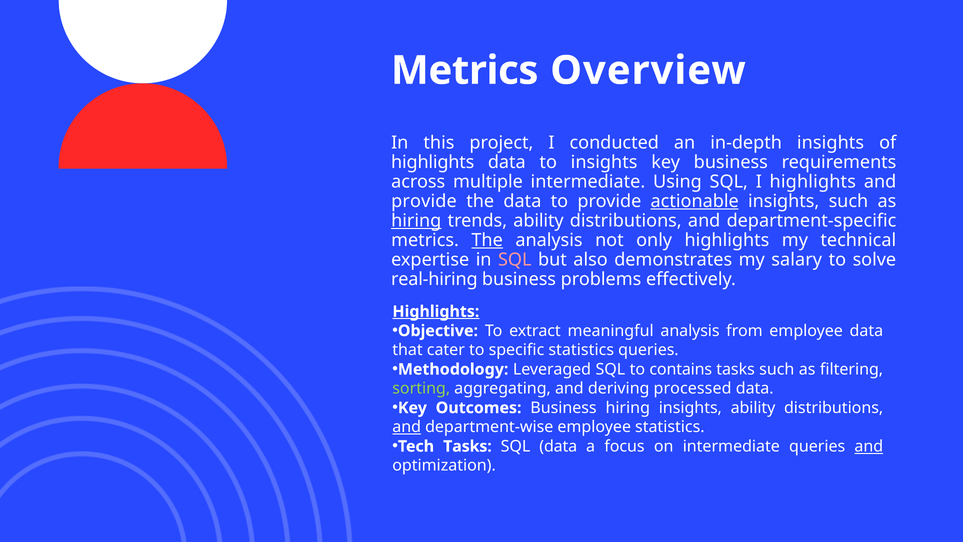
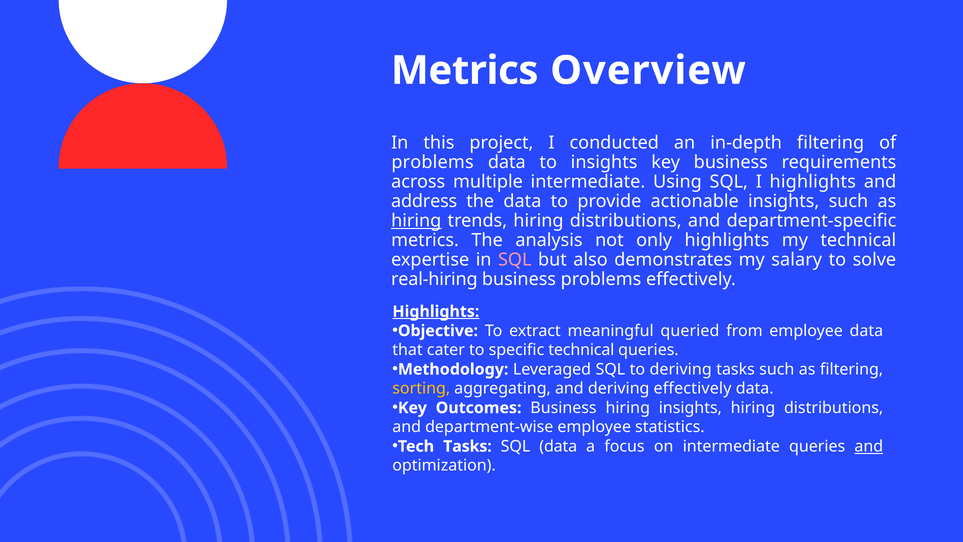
in-depth insights: insights -> filtering
highlights at (433, 162): highlights -> problems
provide at (424, 201): provide -> address
actionable underline: present -> none
trends ability: ability -> hiring
The at (487, 240) underline: present -> none
meaningful analysis: analysis -> queried
specific statistics: statistics -> technical
to contains: contains -> deriving
sorting colour: light green -> yellow
deriving processed: processed -> effectively
insights ability: ability -> hiring
and at (407, 427) underline: present -> none
